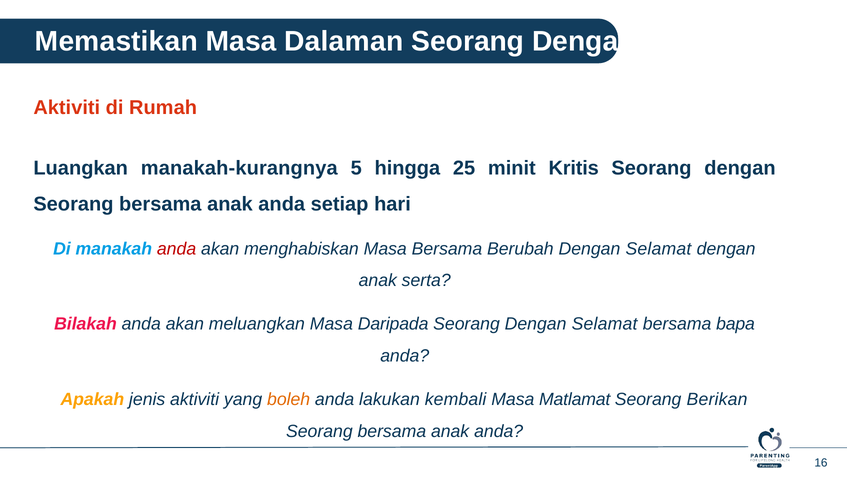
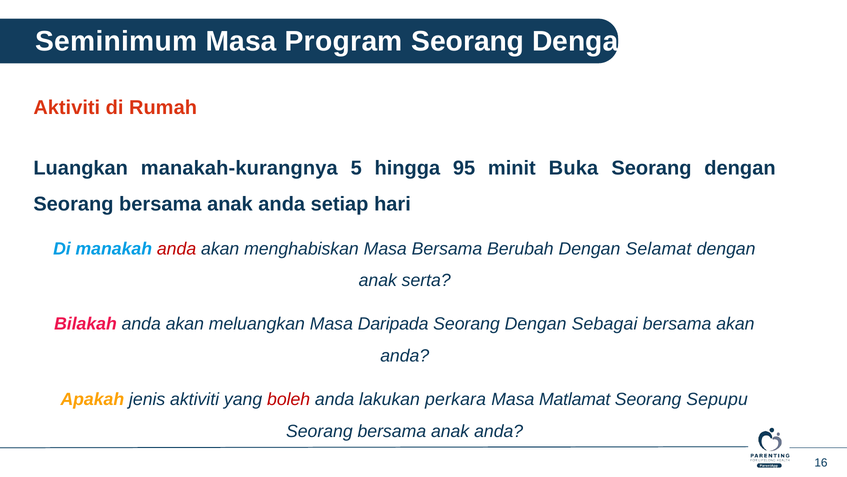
Memastikan: Memastikan -> Seminimum
Dalaman: Dalaman -> Program
25: 25 -> 95
Kritis: Kritis -> Buka
Seorang Dengan Selamat: Selamat -> Sebagai
bersama bapa: bapa -> akan
boleh colour: orange -> red
kembali: kembali -> perkara
Berikan: Berikan -> Sepupu
